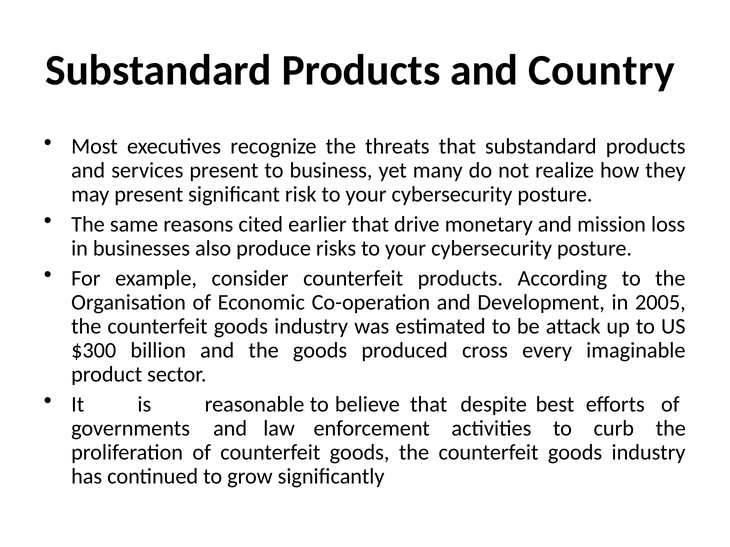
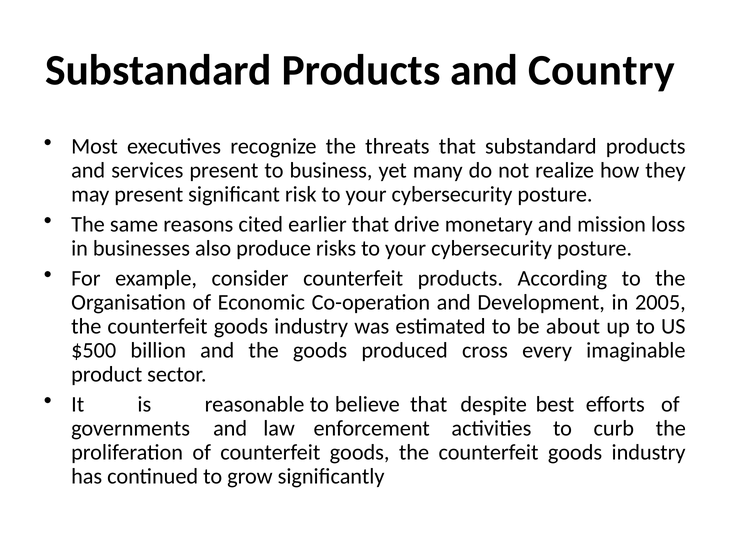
attack: attack -> about
$300: $300 -> $500
